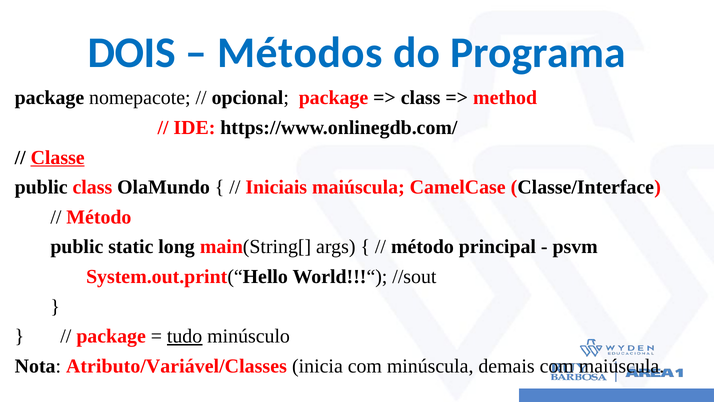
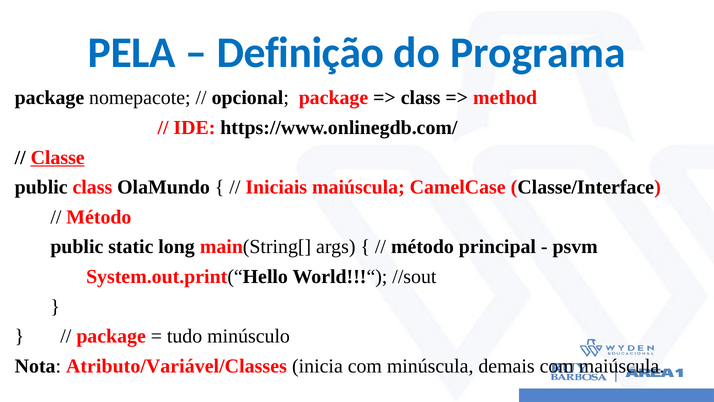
DOIS: DOIS -> PELA
Métodos: Métodos -> Definição
tudo underline: present -> none
